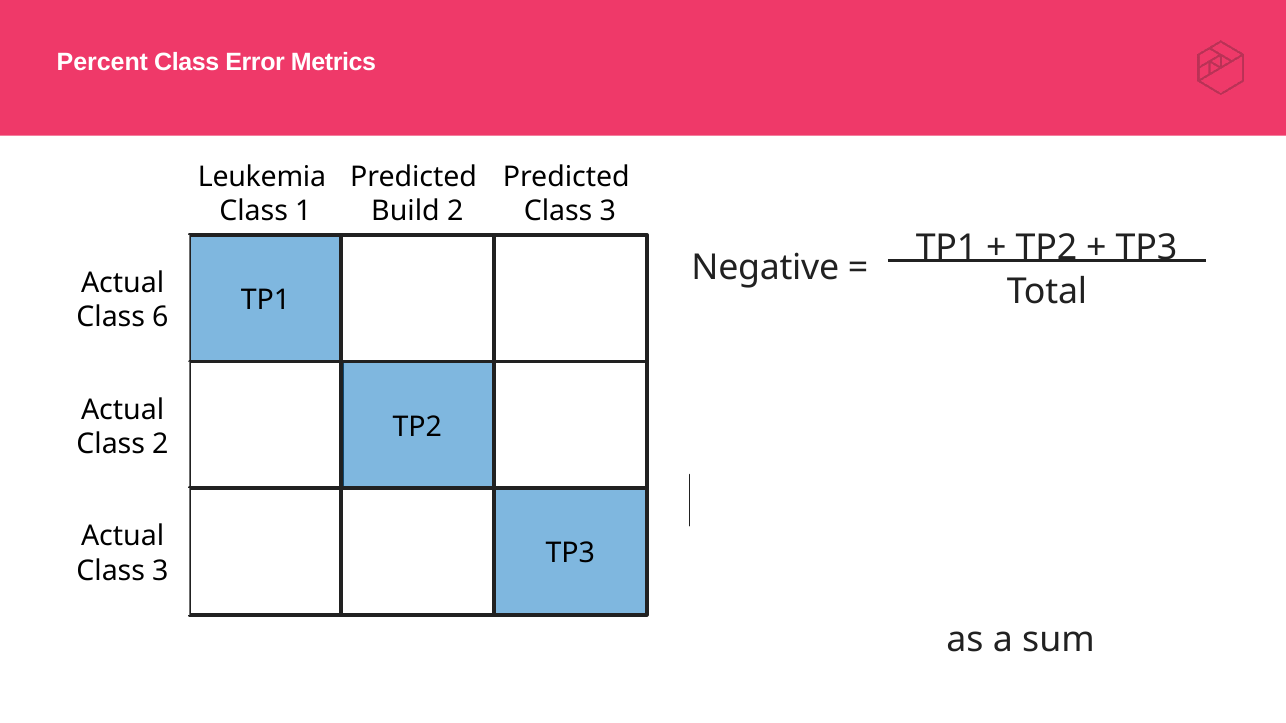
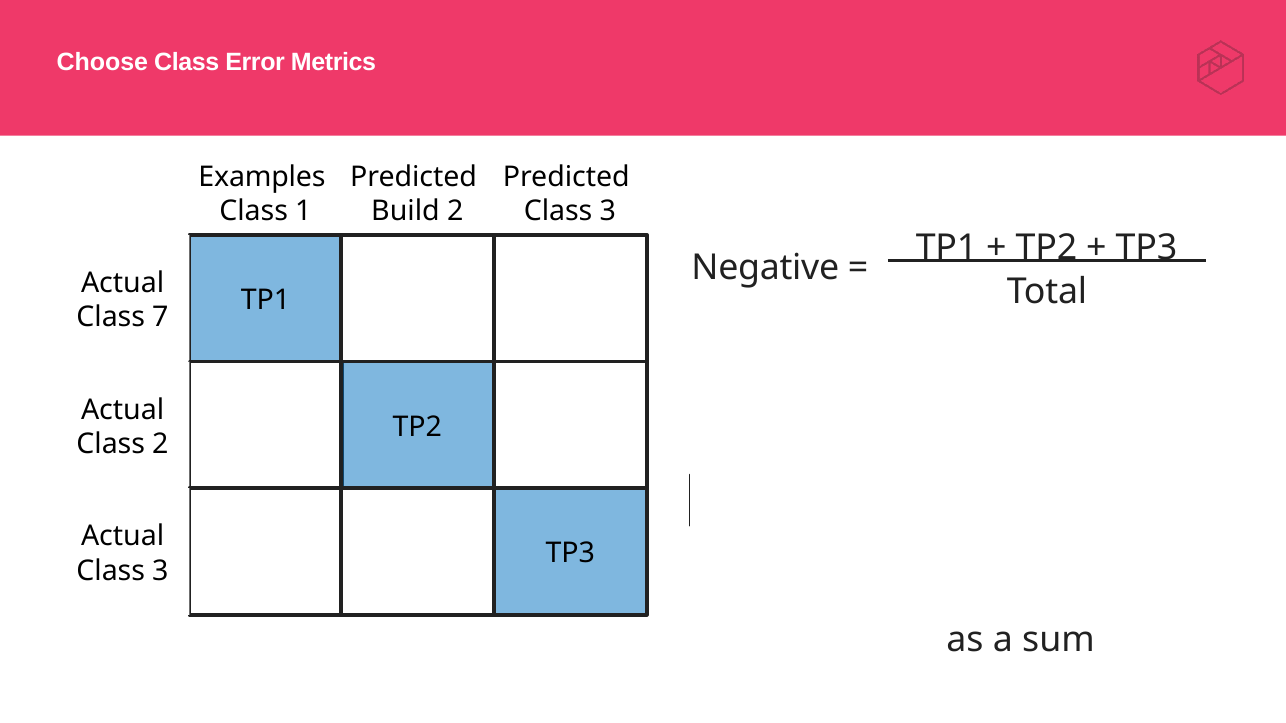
Percent: Percent -> Choose
Leukemia: Leukemia -> Examples
6: 6 -> 7
